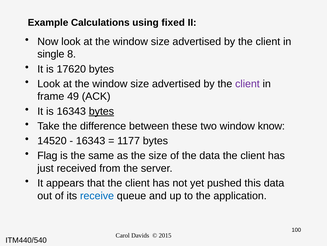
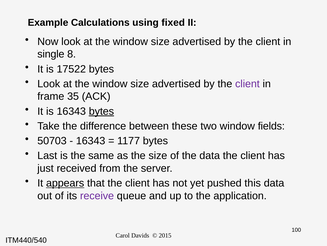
17620: 17620 -> 17522
49: 49 -> 35
know: know -> fields
14520: 14520 -> 50703
Flag: Flag -> Last
appears underline: none -> present
receive colour: blue -> purple
